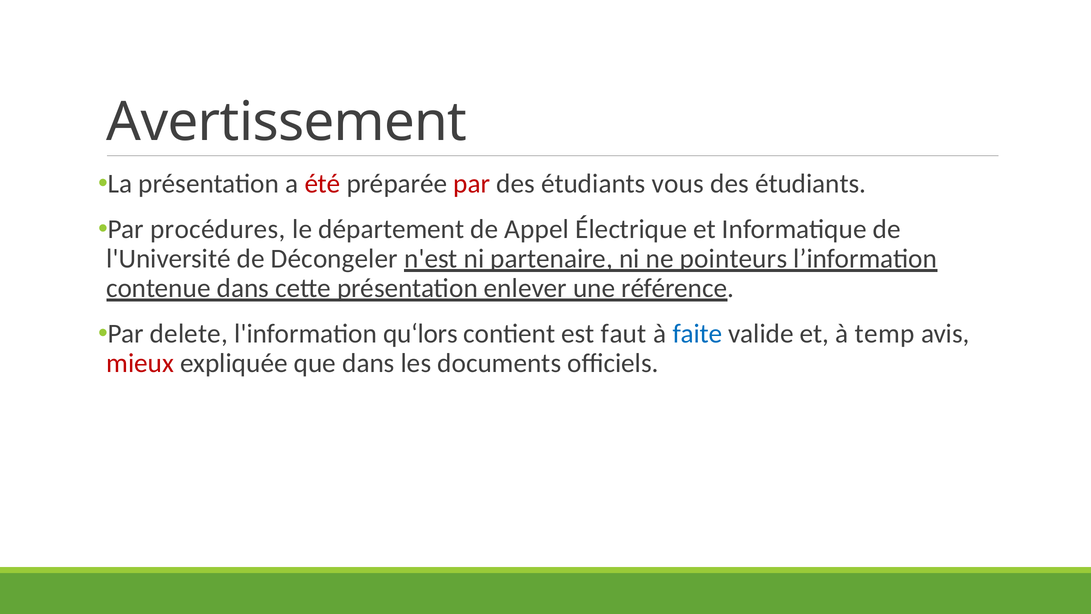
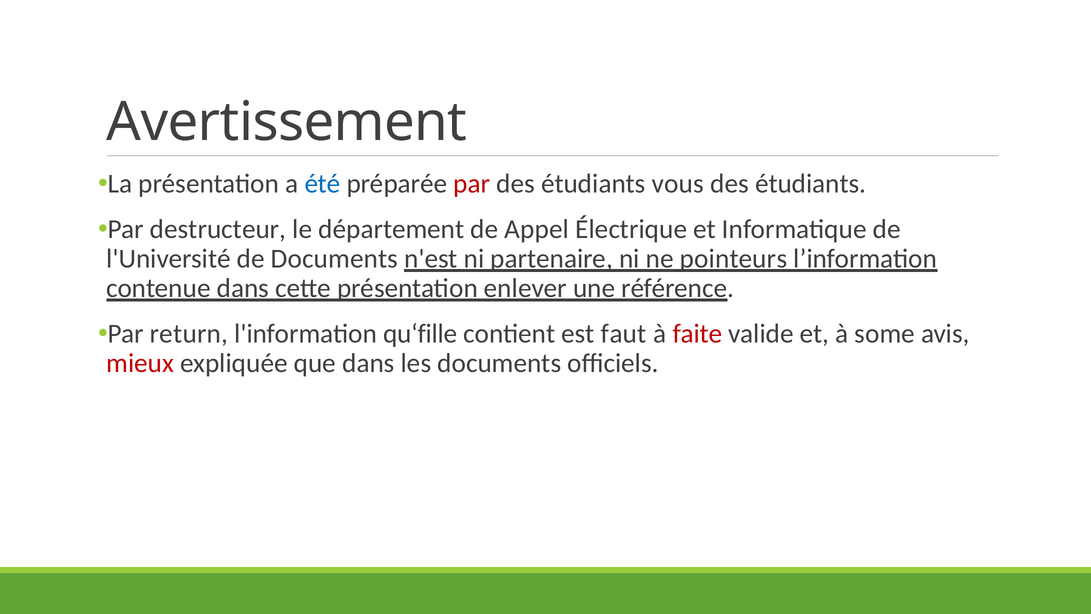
été colour: red -> blue
procédures: procédures -> destructeur
de Décongeler: Décongeler -> Documents
delete: delete -> return
qu‘lors: qu‘lors -> qu‘fille
faite colour: blue -> red
temp: temp -> some
